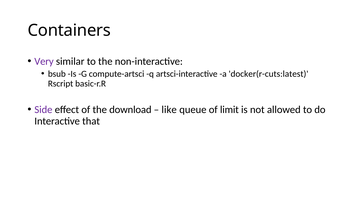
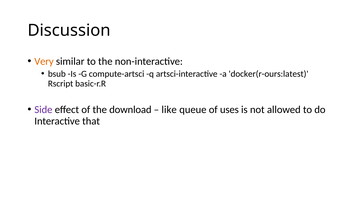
Containers: Containers -> Discussion
Very colour: purple -> orange
docker(r-cuts:latest: docker(r-cuts:latest -> docker(r-ours:latest
limit: limit -> uses
